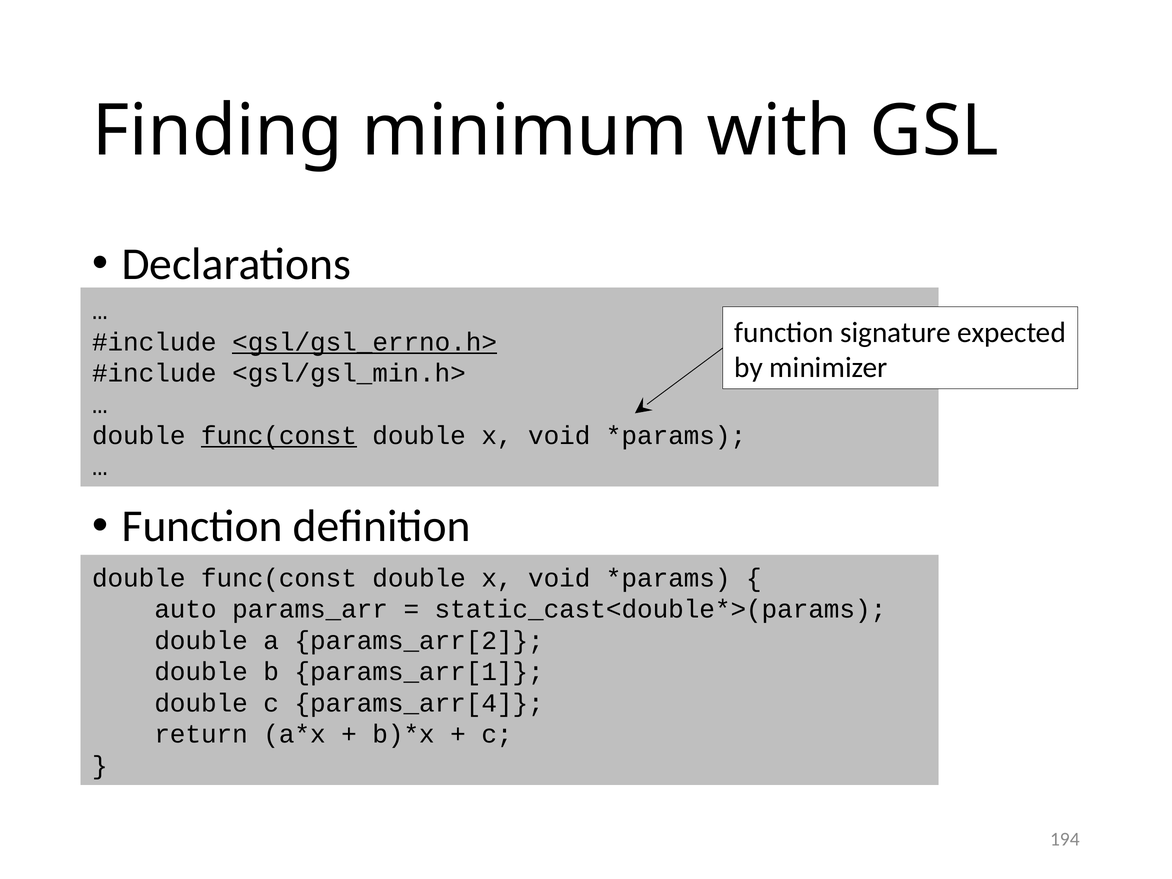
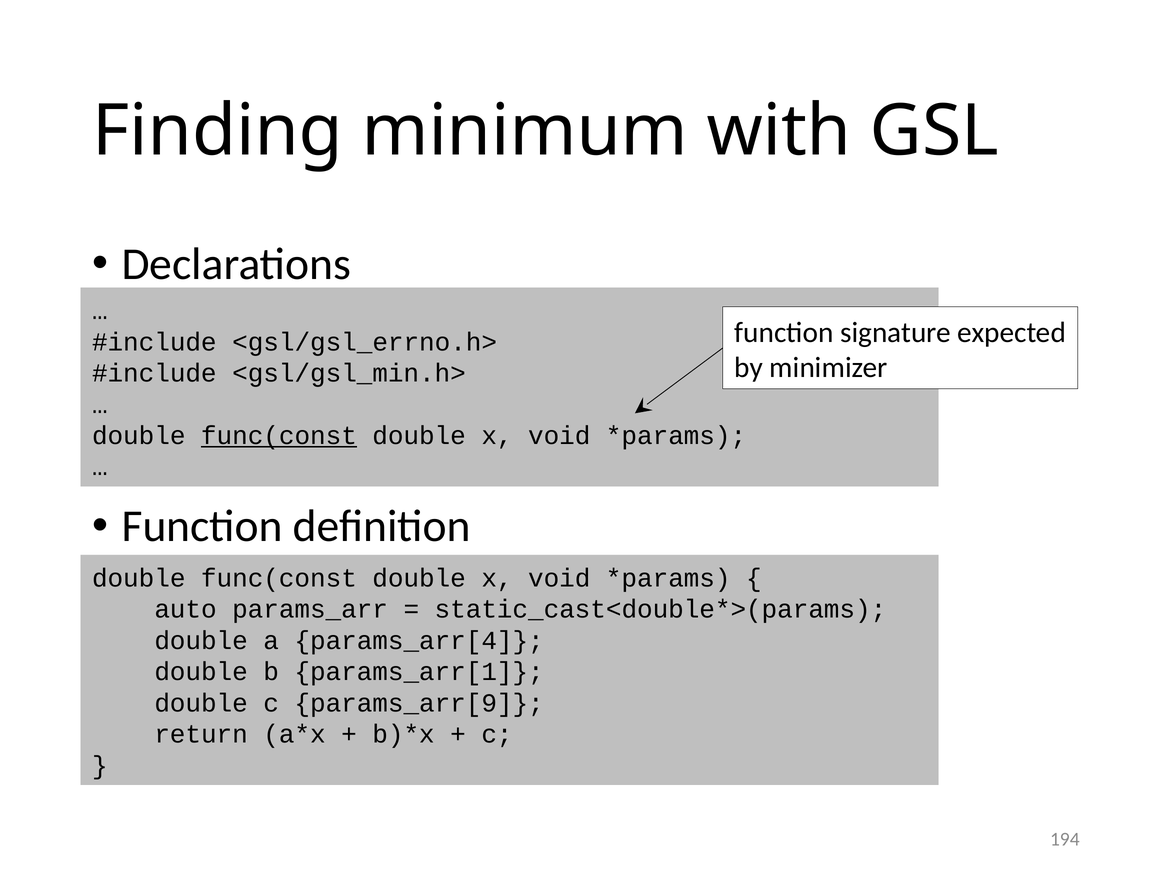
<gsl/gsl_errno.h> underline: present -> none
params_arr[2: params_arr[2 -> params_arr[4
params_arr[4: params_arr[4 -> params_arr[9
